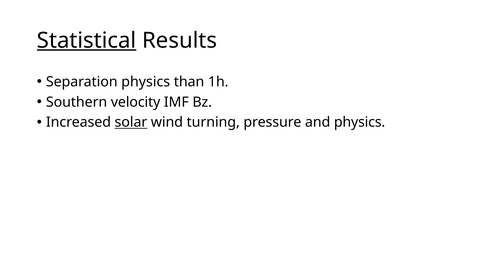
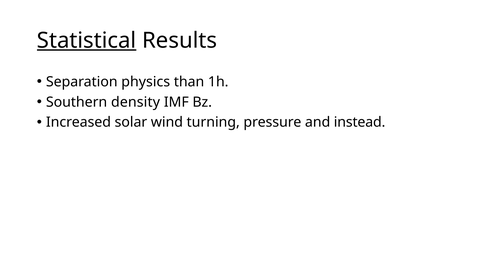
velocity: velocity -> density
solar underline: present -> none
and physics: physics -> instead
